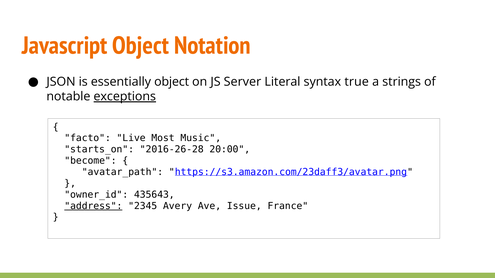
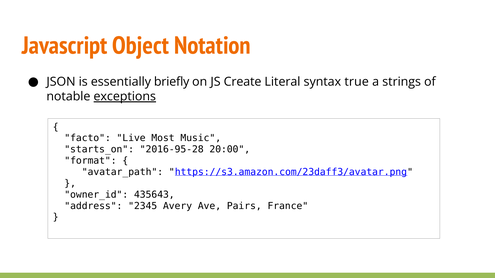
essentially object: object -> briefly
Server: Server -> Create
2016-26-28: 2016-26-28 -> 2016-95-28
become: become -> format
address underline: present -> none
Issue: Issue -> Pairs
